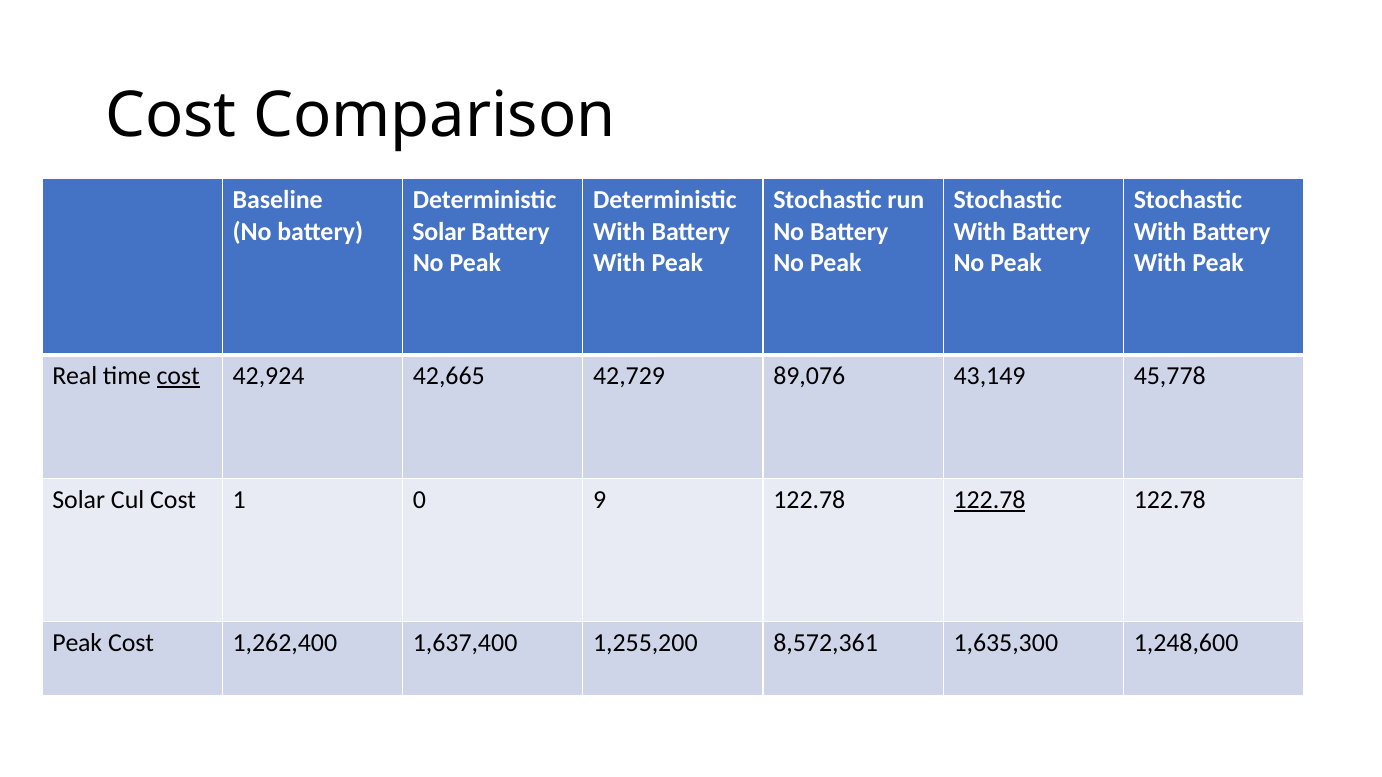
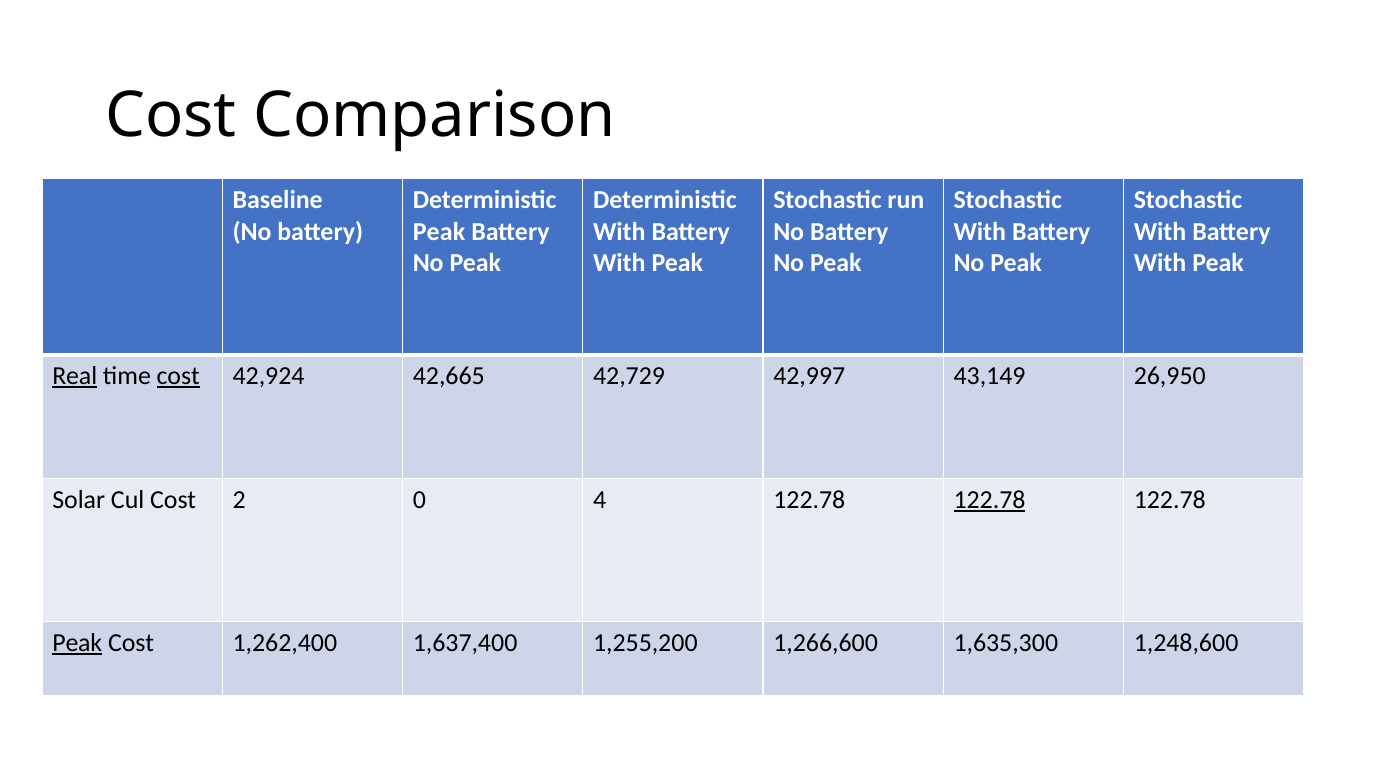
Solar at (439, 232): Solar -> Peak
Real underline: none -> present
89,076: 89,076 -> 42,997
45,778: 45,778 -> 26,950
1: 1 -> 2
9: 9 -> 4
Peak at (77, 643) underline: none -> present
8,572,361: 8,572,361 -> 1,266,600
